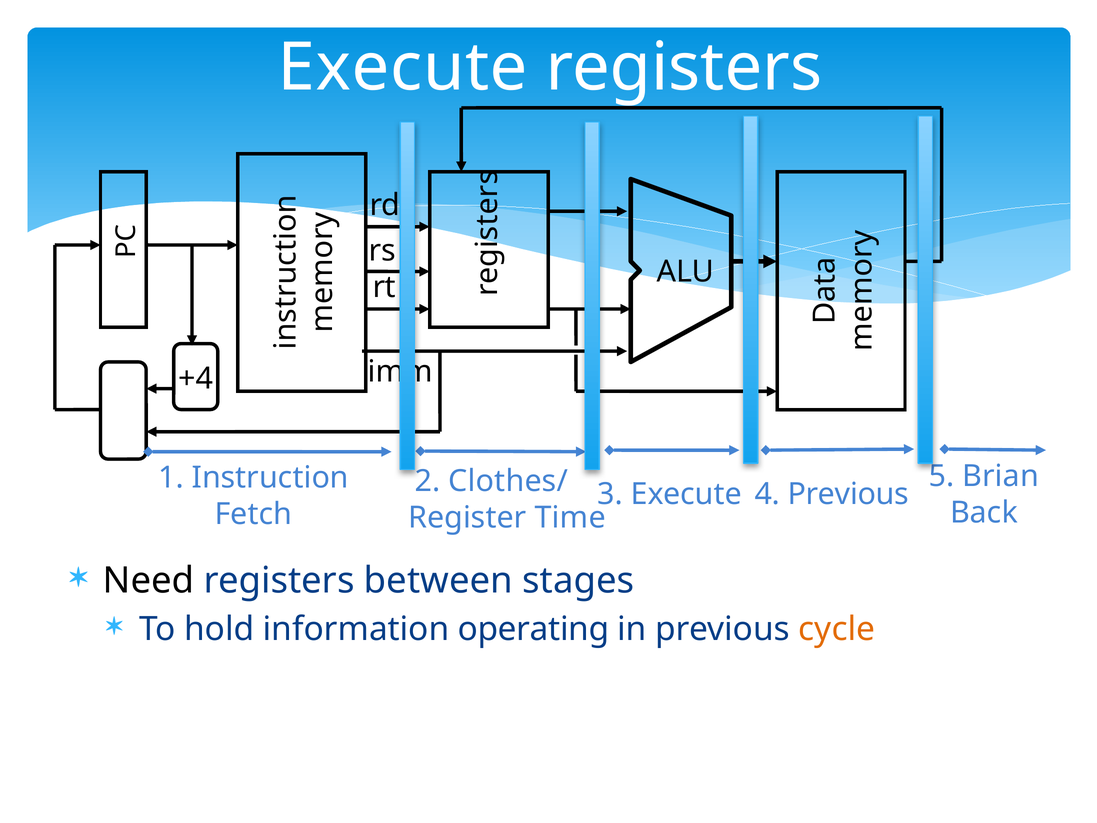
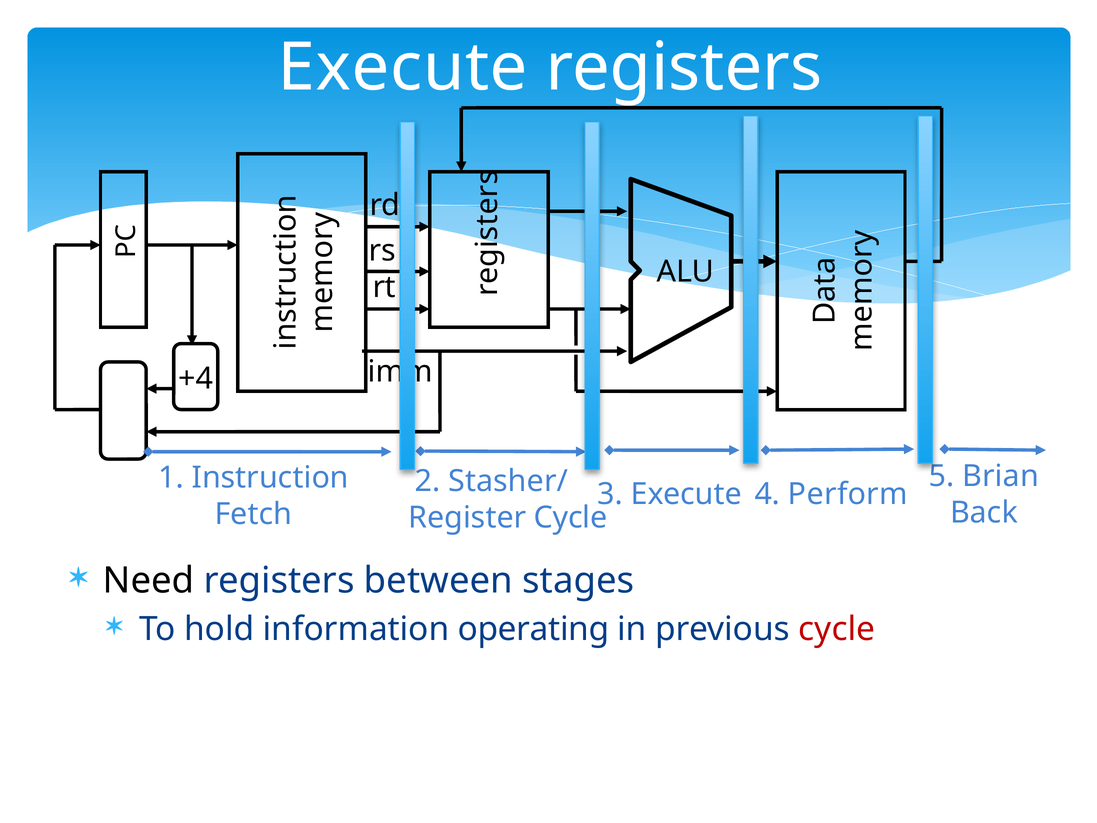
Clothes/: Clothes/ -> Stasher/
4 Previous: Previous -> Perform
Register Time: Time -> Cycle
cycle at (837, 629) colour: orange -> red
